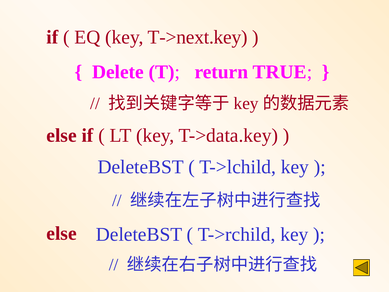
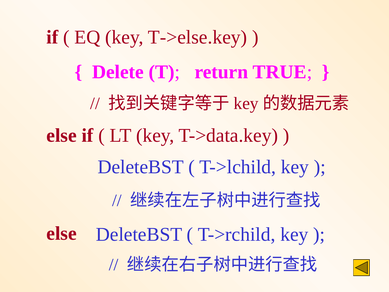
T->next.key: T->next.key -> T->else.key
